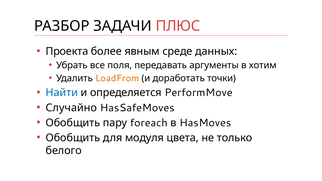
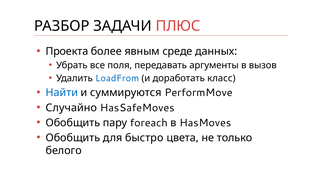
хотим: хотим -> вызов
LoadFrom colour: orange -> blue
точки: точки -> класс
определяется: определяется -> суммируются
модуля: модуля -> быстро
